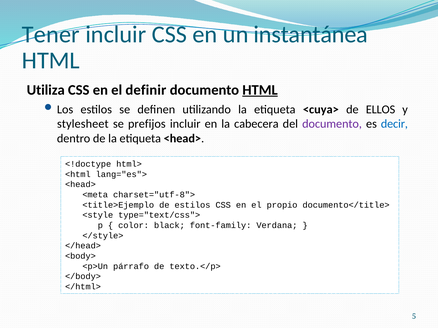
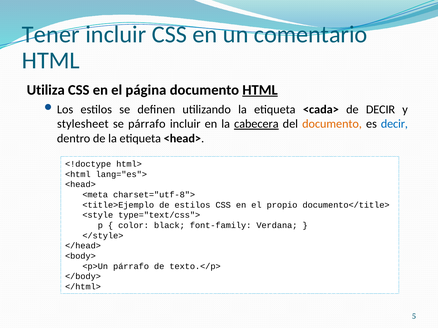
instantánea: instantánea -> comentario
definir: definir -> página
<cuya>: <cuya> -> <cada>
de ELLOS: ELLOS -> DECIR
se prefijos: prefijos -> párrafo
cabecera underline: none -> present
documento at (332, 124) colour: purple -> orange
